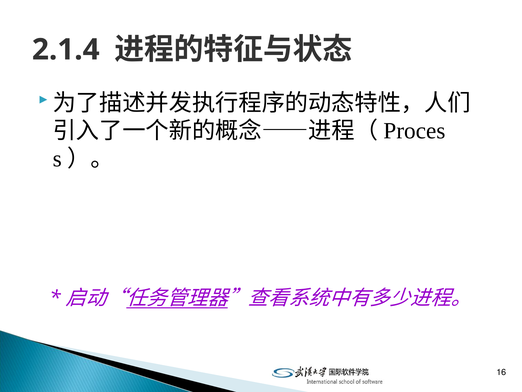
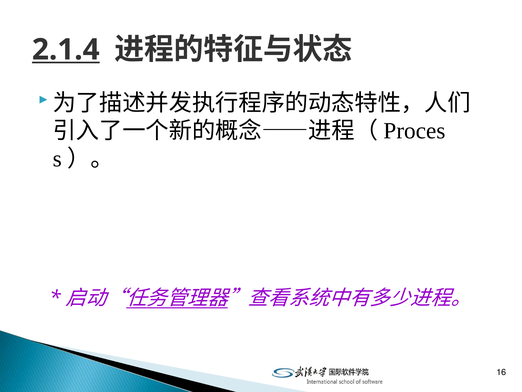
2.1.4 underline: none -> present
